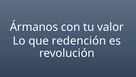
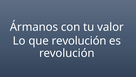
que redención: redención -> revolución
